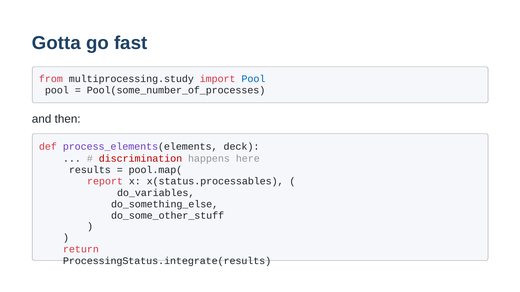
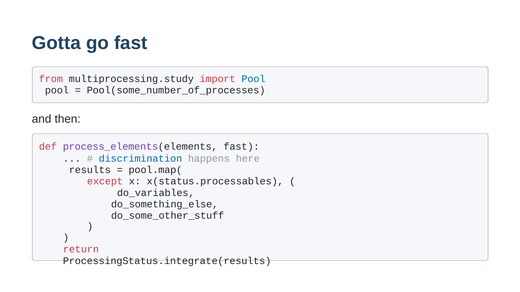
process_elements(elements deck: deck -> fast
discrimination colour: red -> blue
report: report -> except
